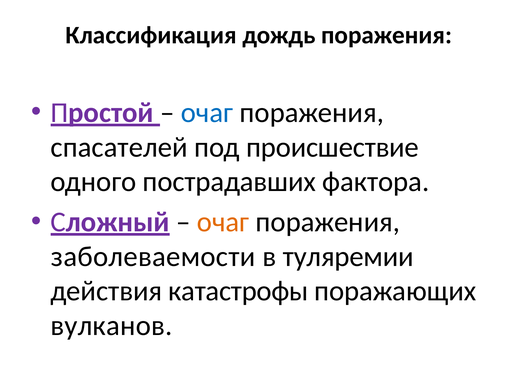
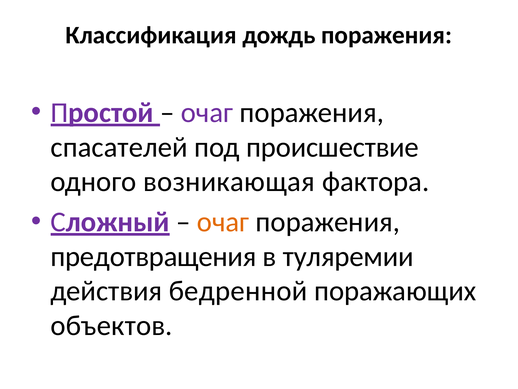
очаг at (207, 112) colour: blue -> purple
пострадавших: пострадавших -> возникающая
заболеваемости: заболеваемости -> предотвращения
катастрофы: катастрофы -> бедренной
вулканов: вулканов -> объектов
